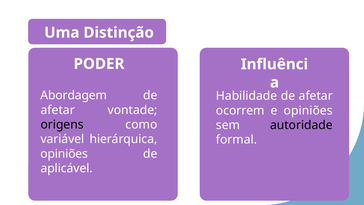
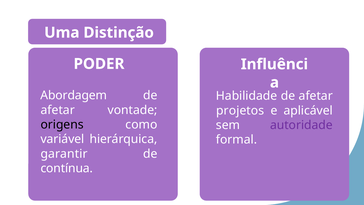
ocorrem: ocorrem -> projetos
e opiniões: opiniões -> aplicável
autoridade colour: black -> purple
opiniões at (64, 154): opiniões -> garantir
aplicável: aplicável -> contínua
